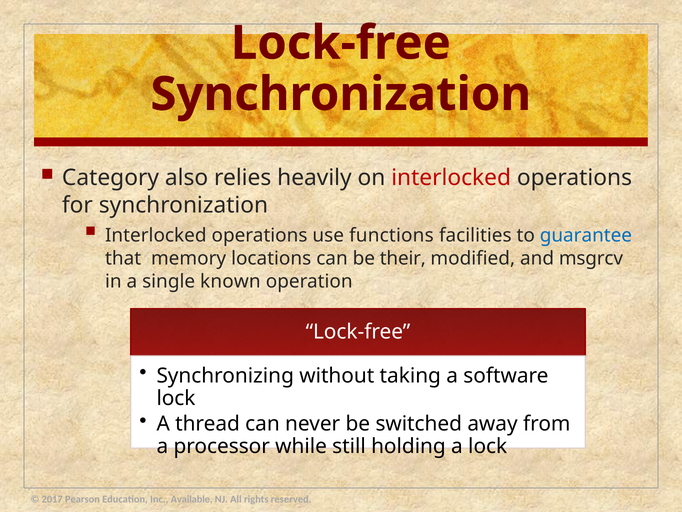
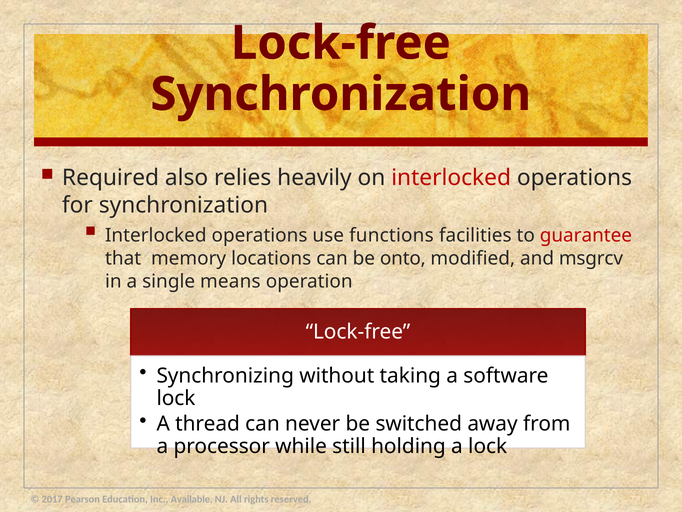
Category: Category -> Required
guarantee colour: blue -> red
their: their -> onto
known: known -> means
